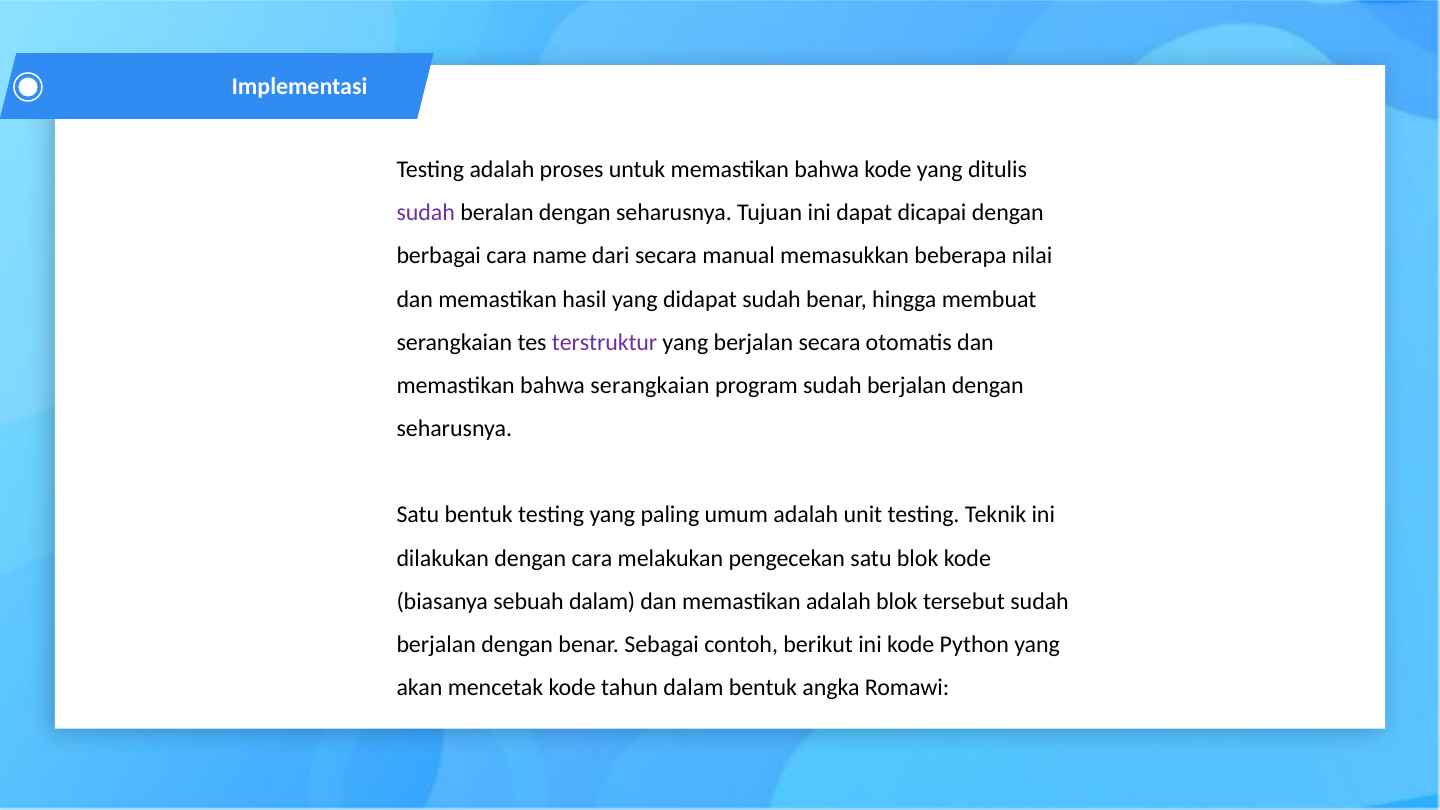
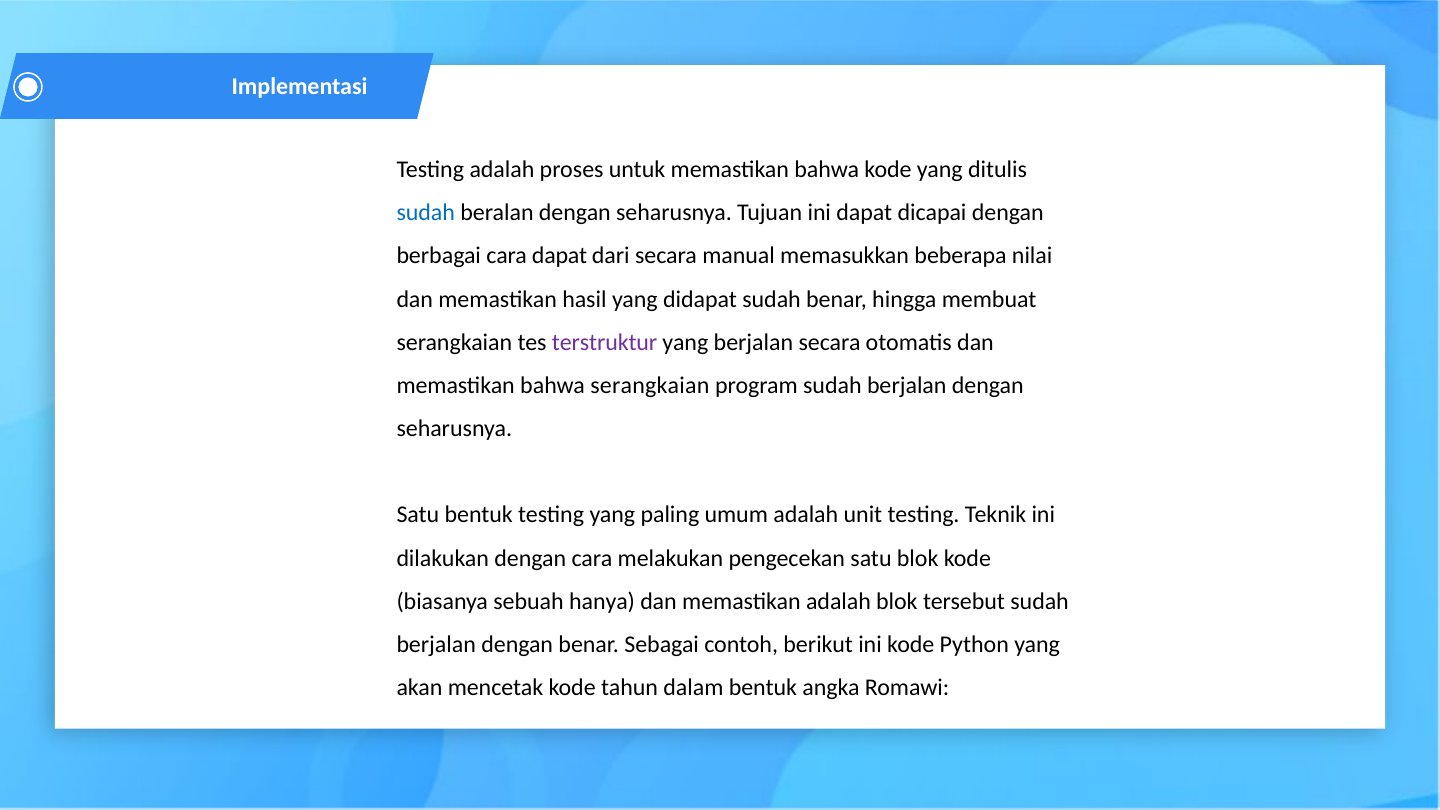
sudah at (426, 213) colour: purple -> blue
cara name: name -> dapat
sebuah dalam: dalam -> hanya
